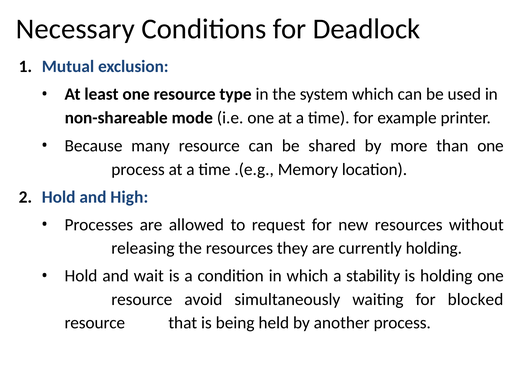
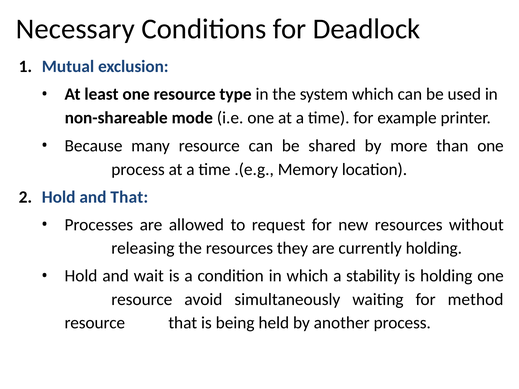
and High: High -> That
blocked: blocked -> method
